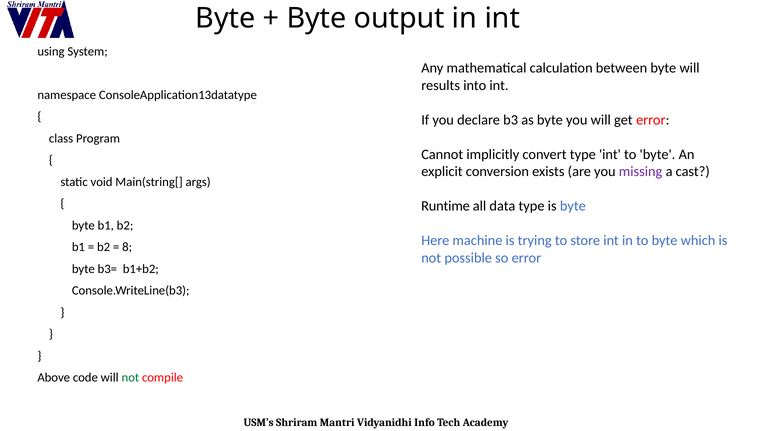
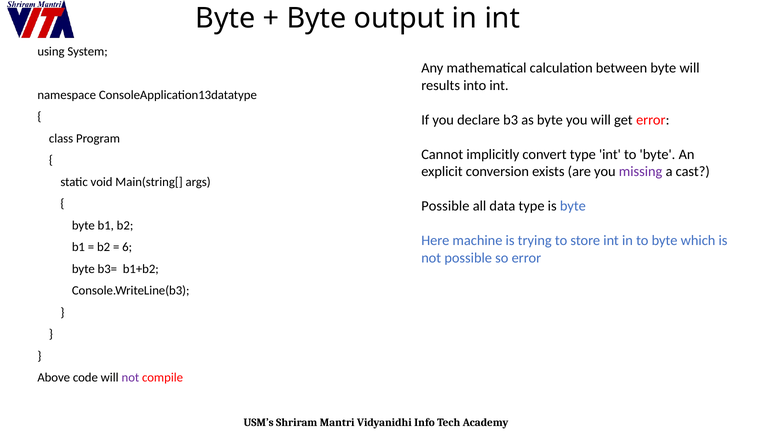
Runtime at (445, 206): Runtime -> Possible
8: 8 -> 6
not at (130, 378) colour: green -> purple
